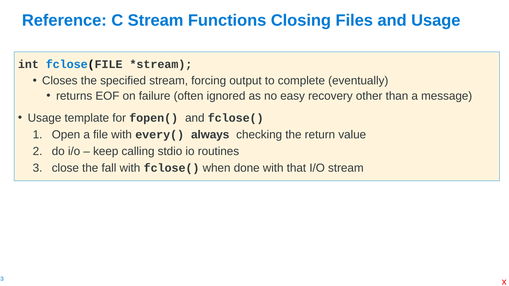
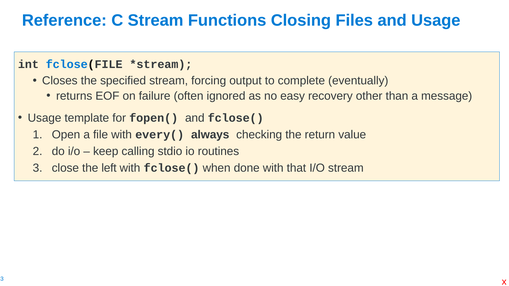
fall: fall -> left
